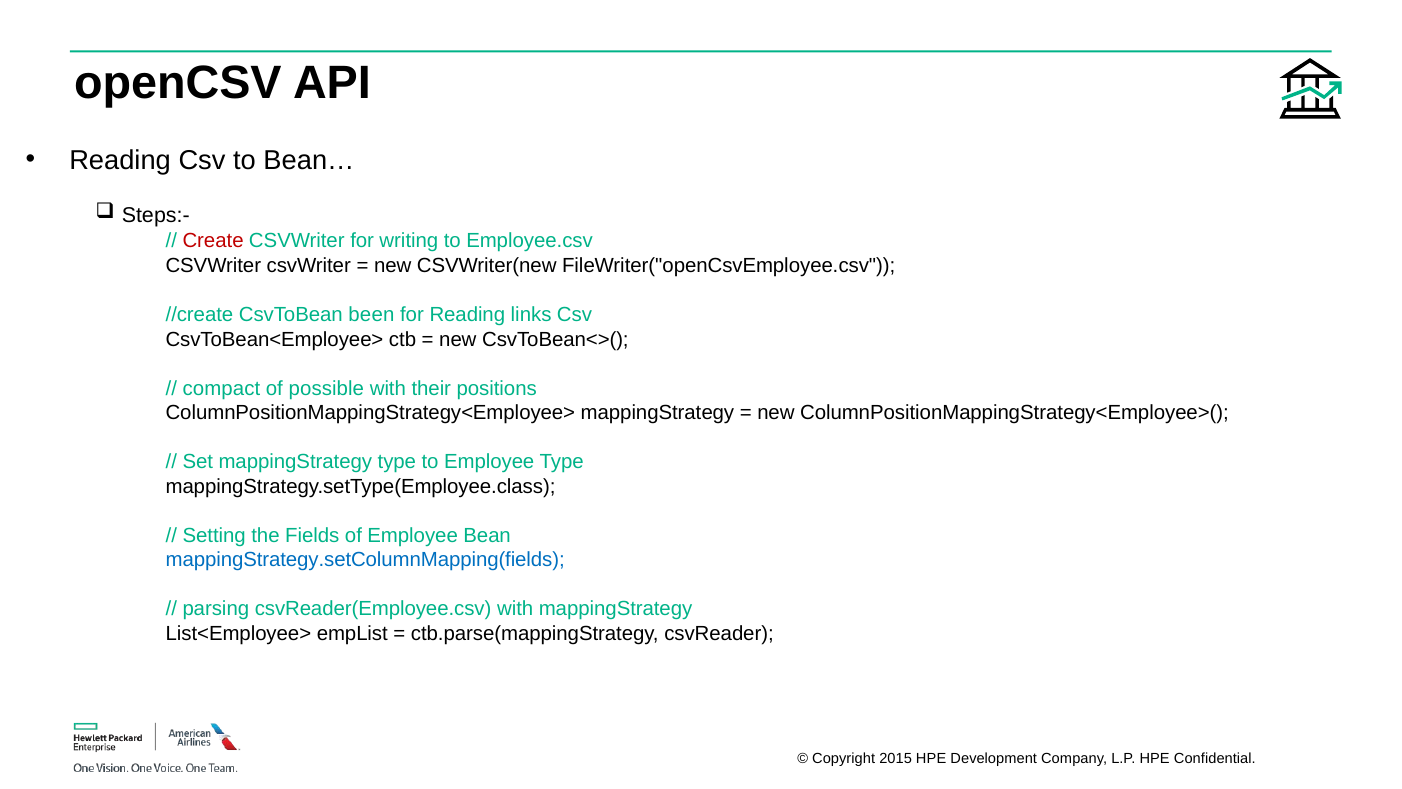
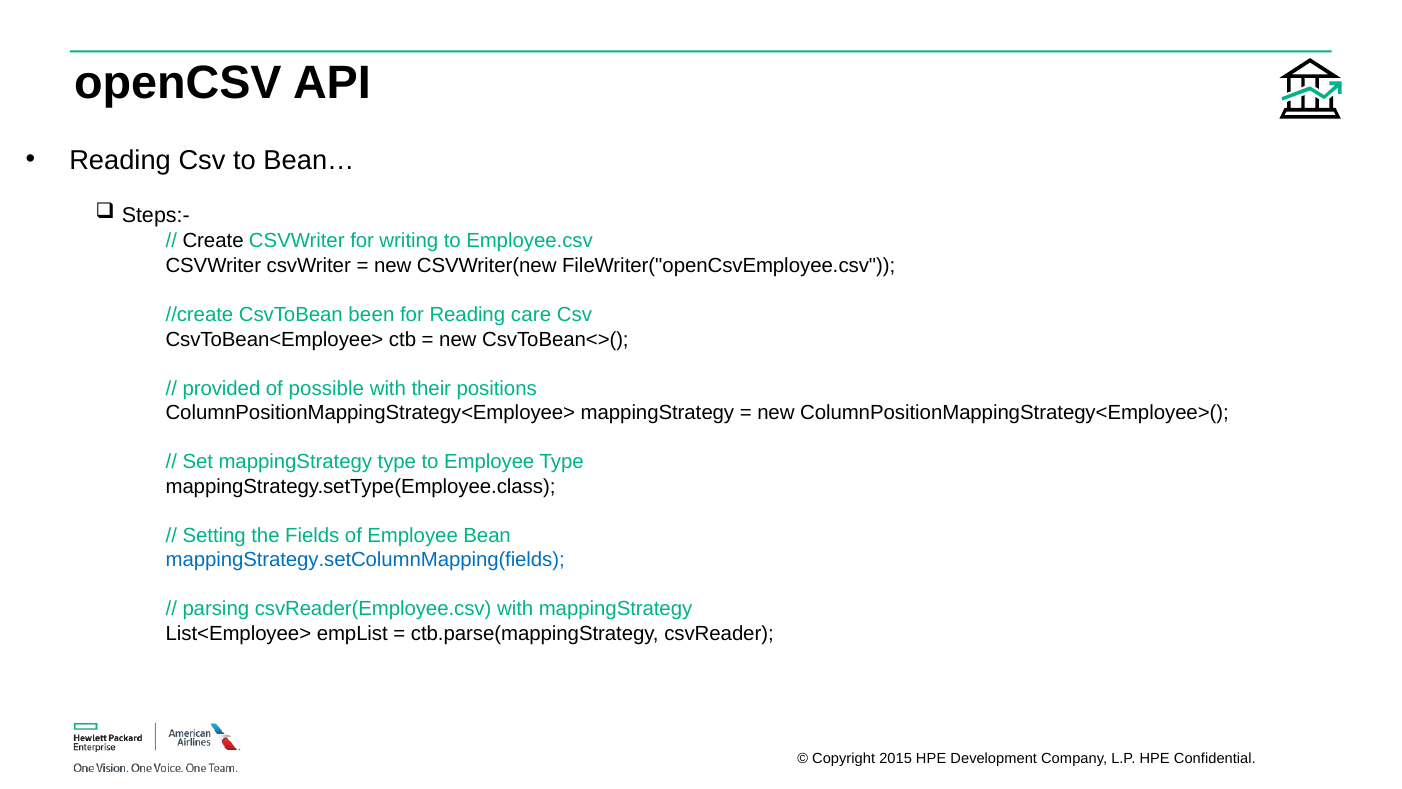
Create colour: red -> black
links: links -> care
compact: compact -> provided
